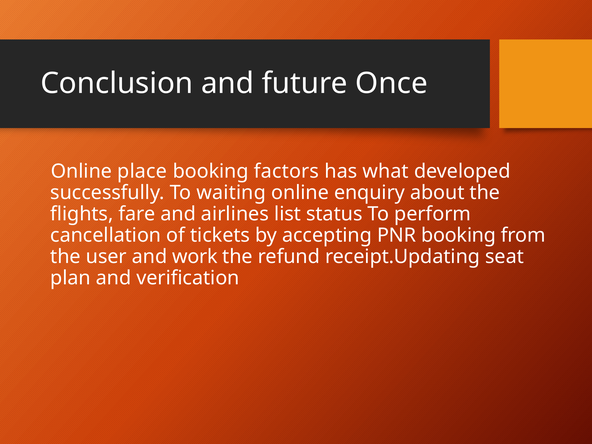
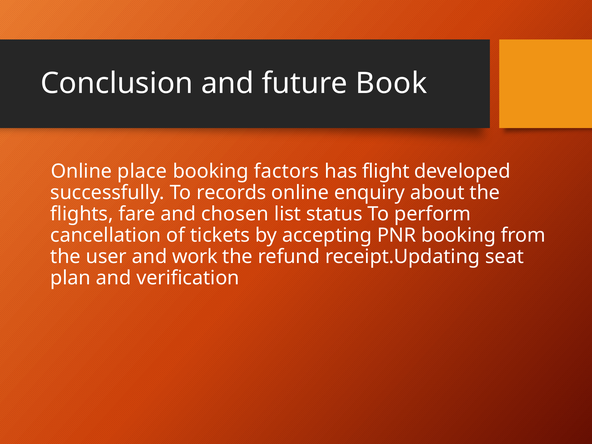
Once: Once -> Book
what: what -> flight
waiting: waiting -> records
airlines: airlines -> chosen
